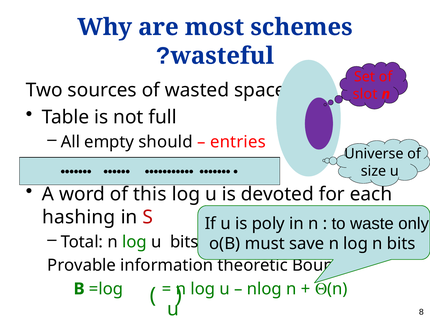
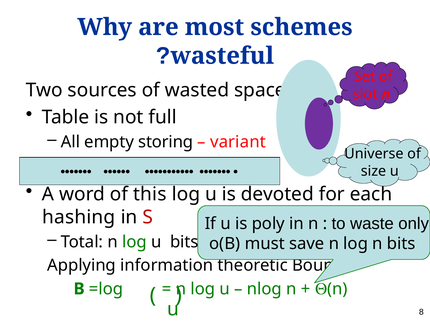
should: should -> storing
entries: entries -> variant
Provable: Provable -> Applying
